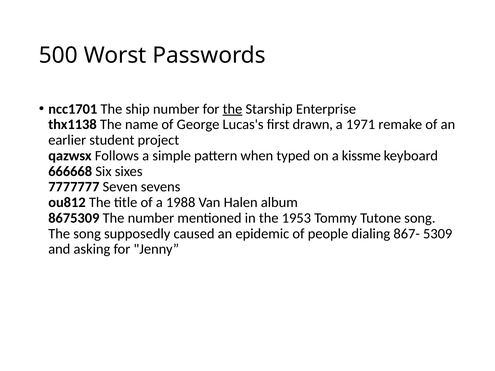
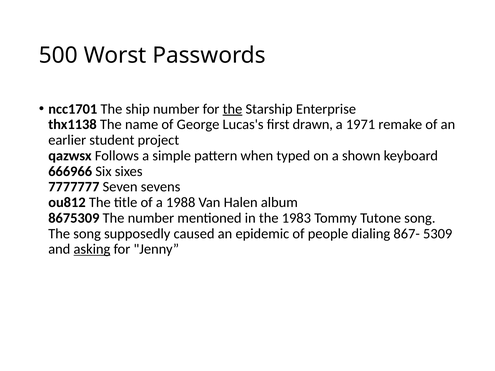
kissme: kissme -> shown
666668: 666668 -> 666966
1953: 1953 -> 1983
asking underline: none -> present
